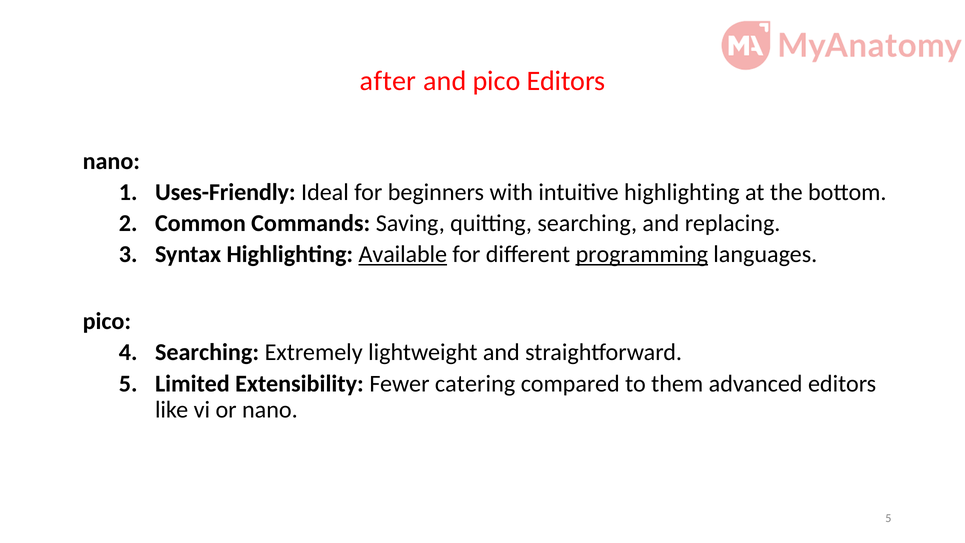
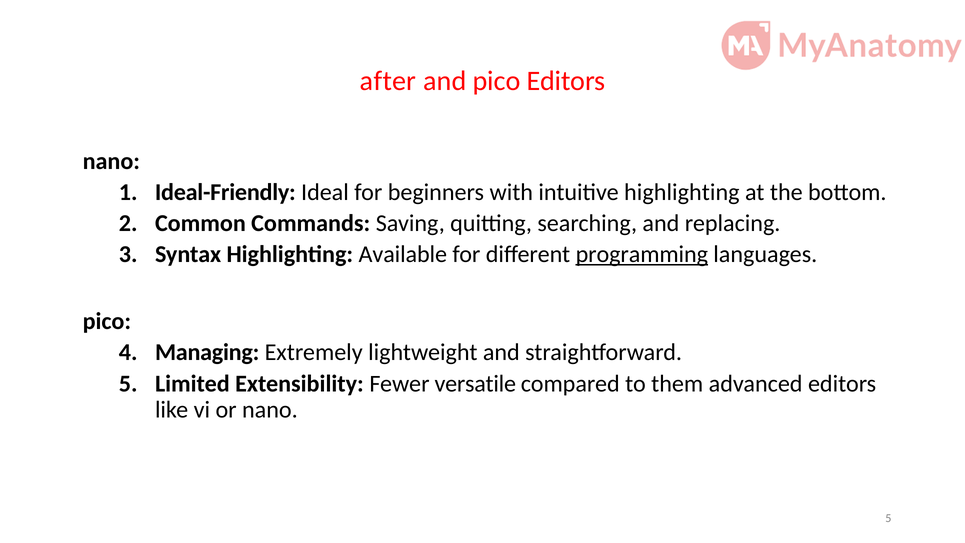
Uses-Friendly: Uses-Friendly -> Ideal-Friendly
Available underline: present -> none
Searching at (207, 352): Searching -> Managing
catering: catering -> versatile
